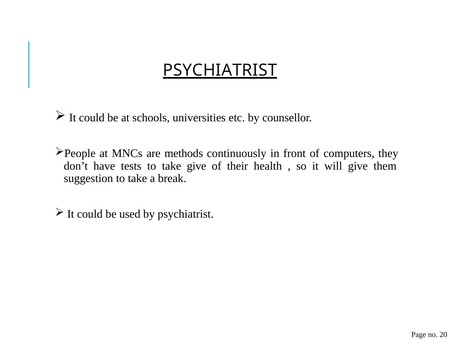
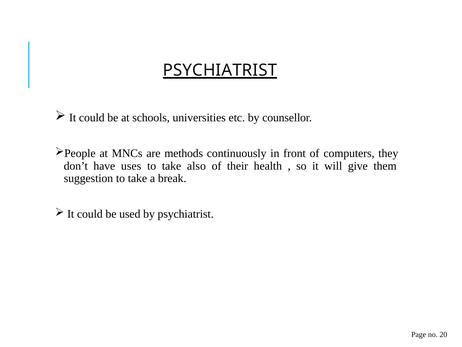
tests: tests -> uses
take give: give -> also
